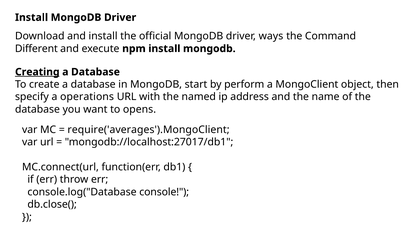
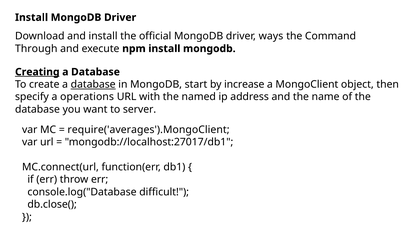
Different: Different -> Through
database at (93, 84) underline: none -> present
perform: perform -> increase
opens: opens -> server
console: console -> difficult
